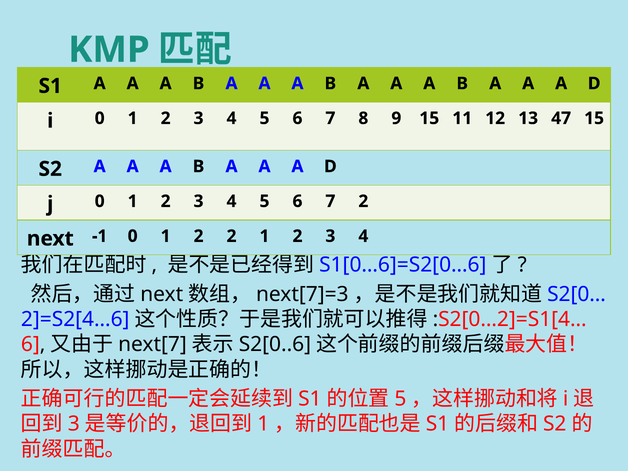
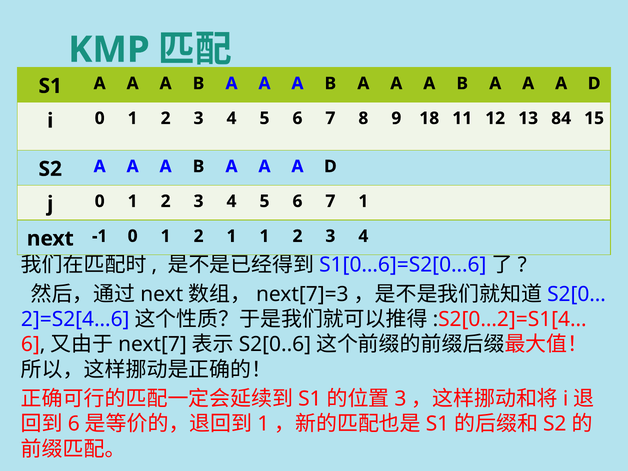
9 15: 15 -> 18
47: 47 -> 84
7 2: 2 -> 1
2 2: 2 -> 1
5 at (400, 399): 5 -> 3
3 at (74, 424): 3 -> 6
